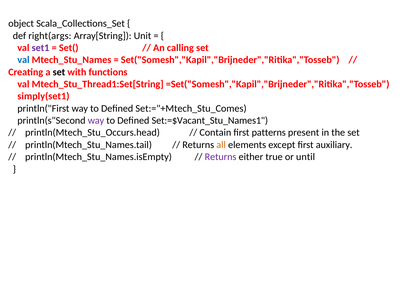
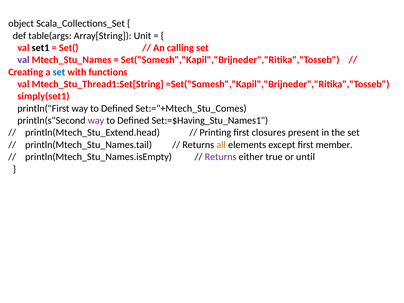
right(args: right(args -> table(args
set1 colour: purple -> black
val at (23, 60) colour: blue -> purple
set at (59, 72) colour: black -> blue
Set:=$Vacant_Stu_Names1: Set:=$Vacant_Stu_Names1 -> Set:=$Having_Stu_Names1
println(Mtech_Stu_Occurs.head: println(Mtech_Stu_Occurs.head -> println(Mtech_Stu_Extend.head
Contain: Contain -> Printing
patterns: patterns -> closures
auxiliary: auxiliary -> member
